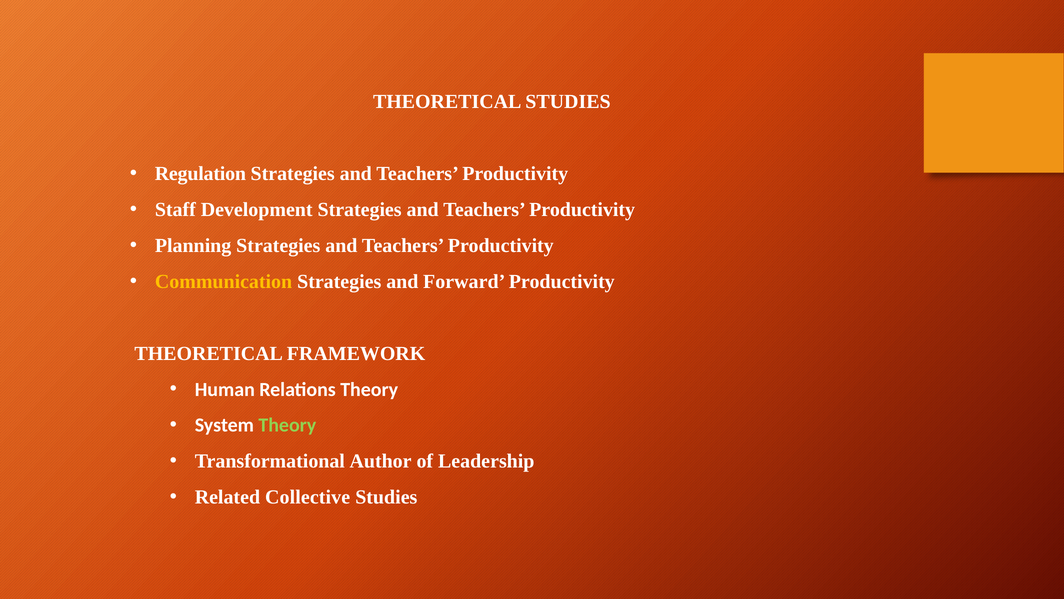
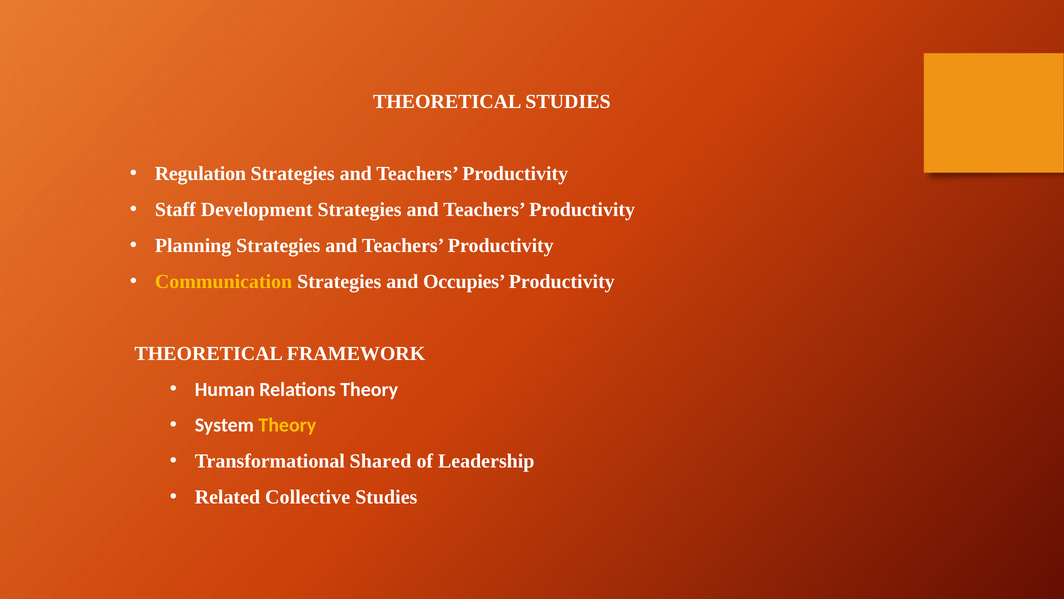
Forward: Forward -> Occupies
Theory at (287, 425) colour: light green -> yellow
Author: Author -> Shared
